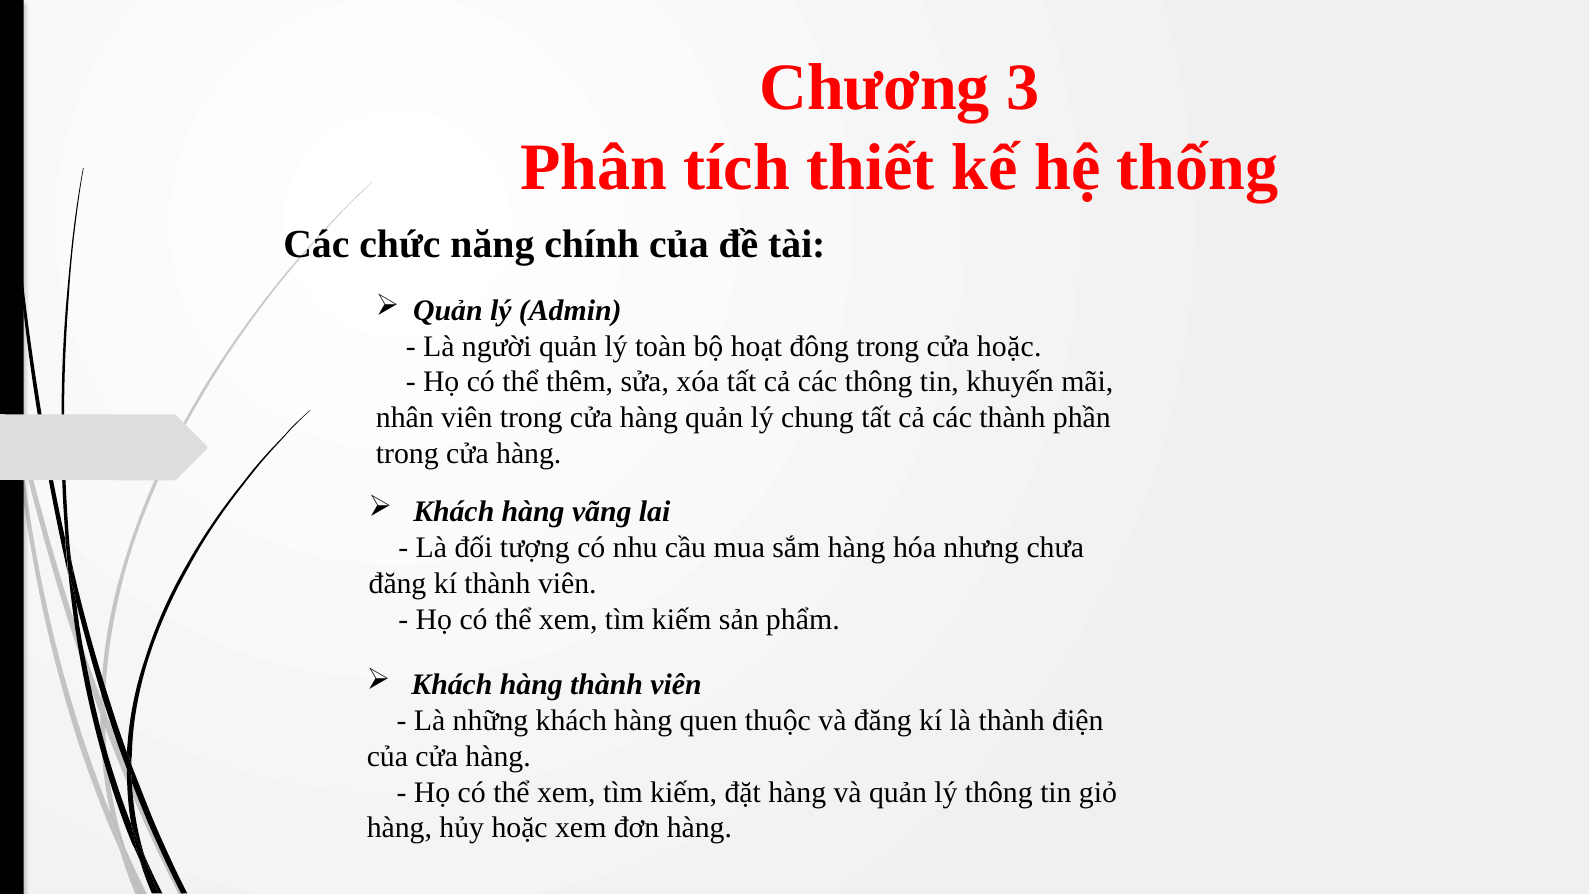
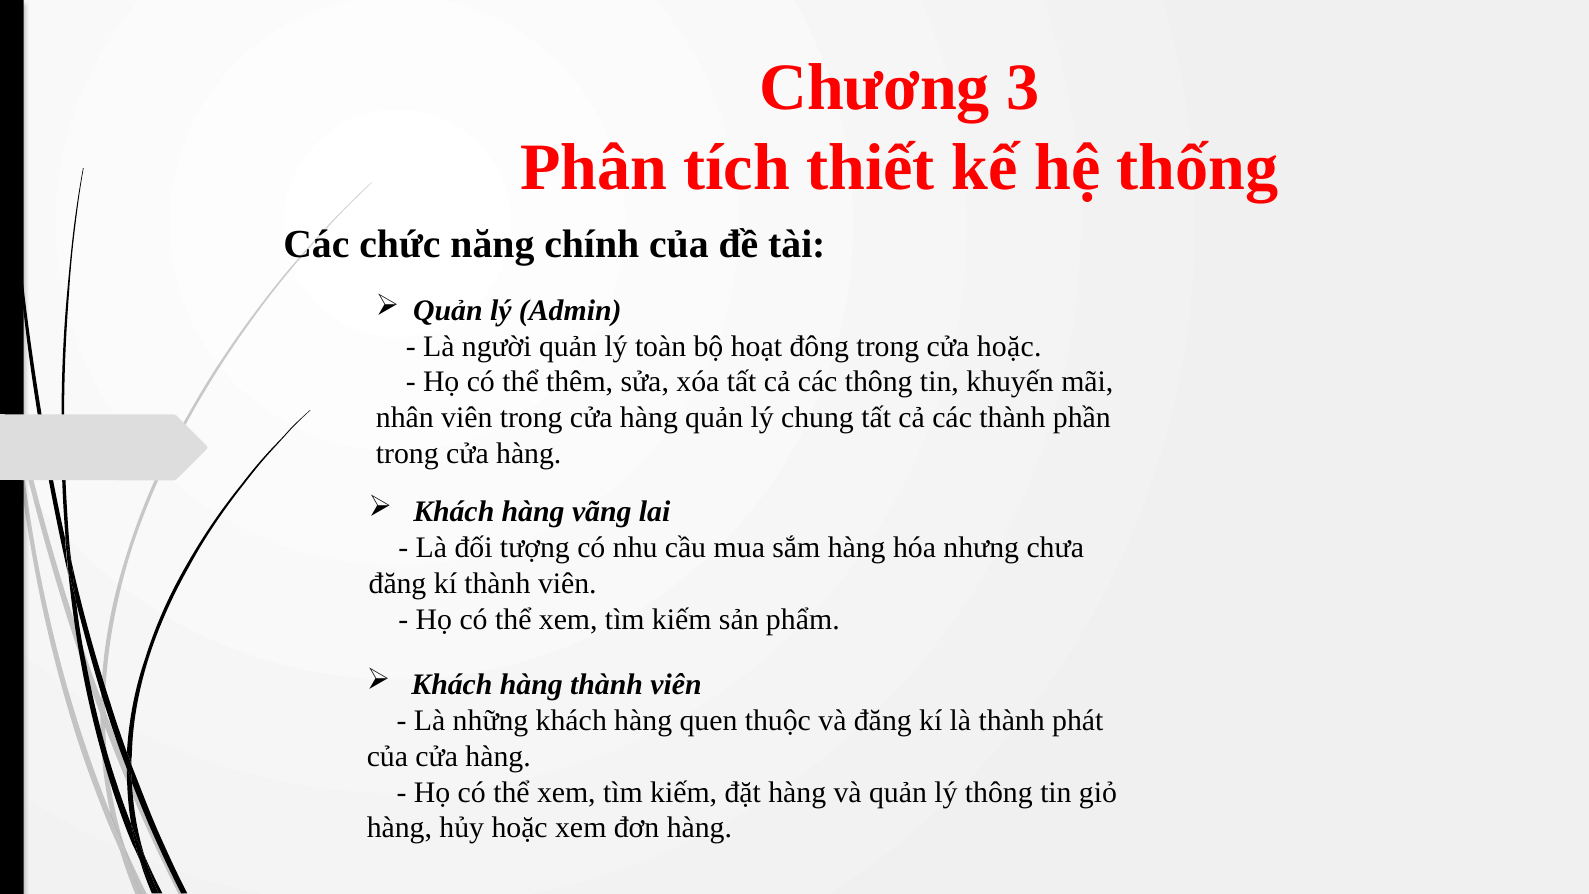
điện: điện -> phát
